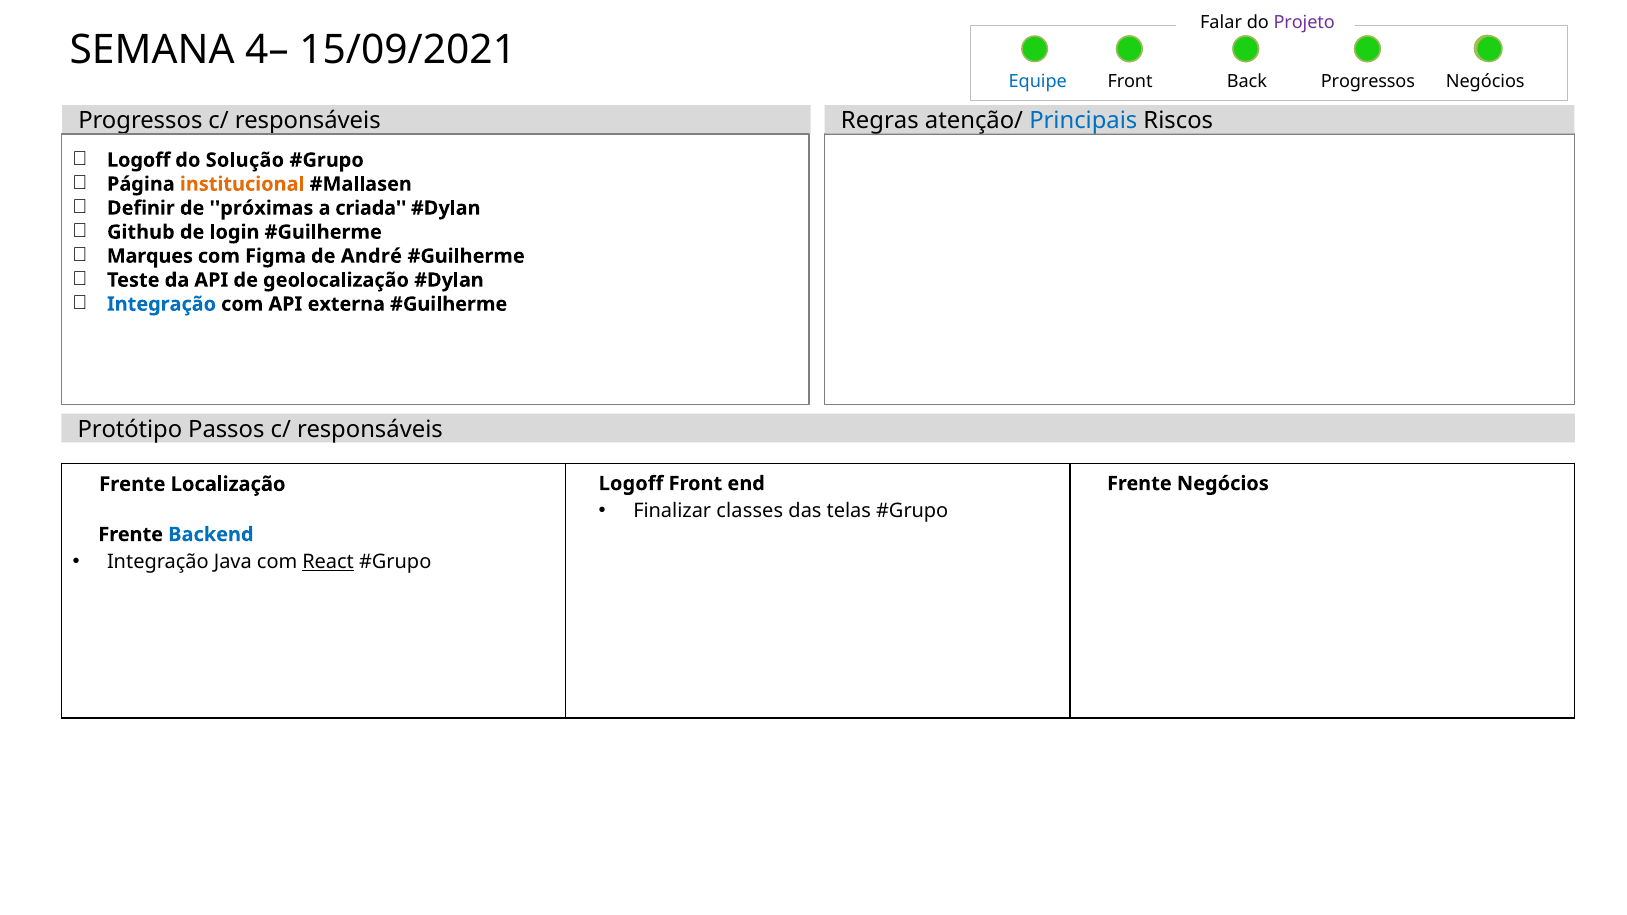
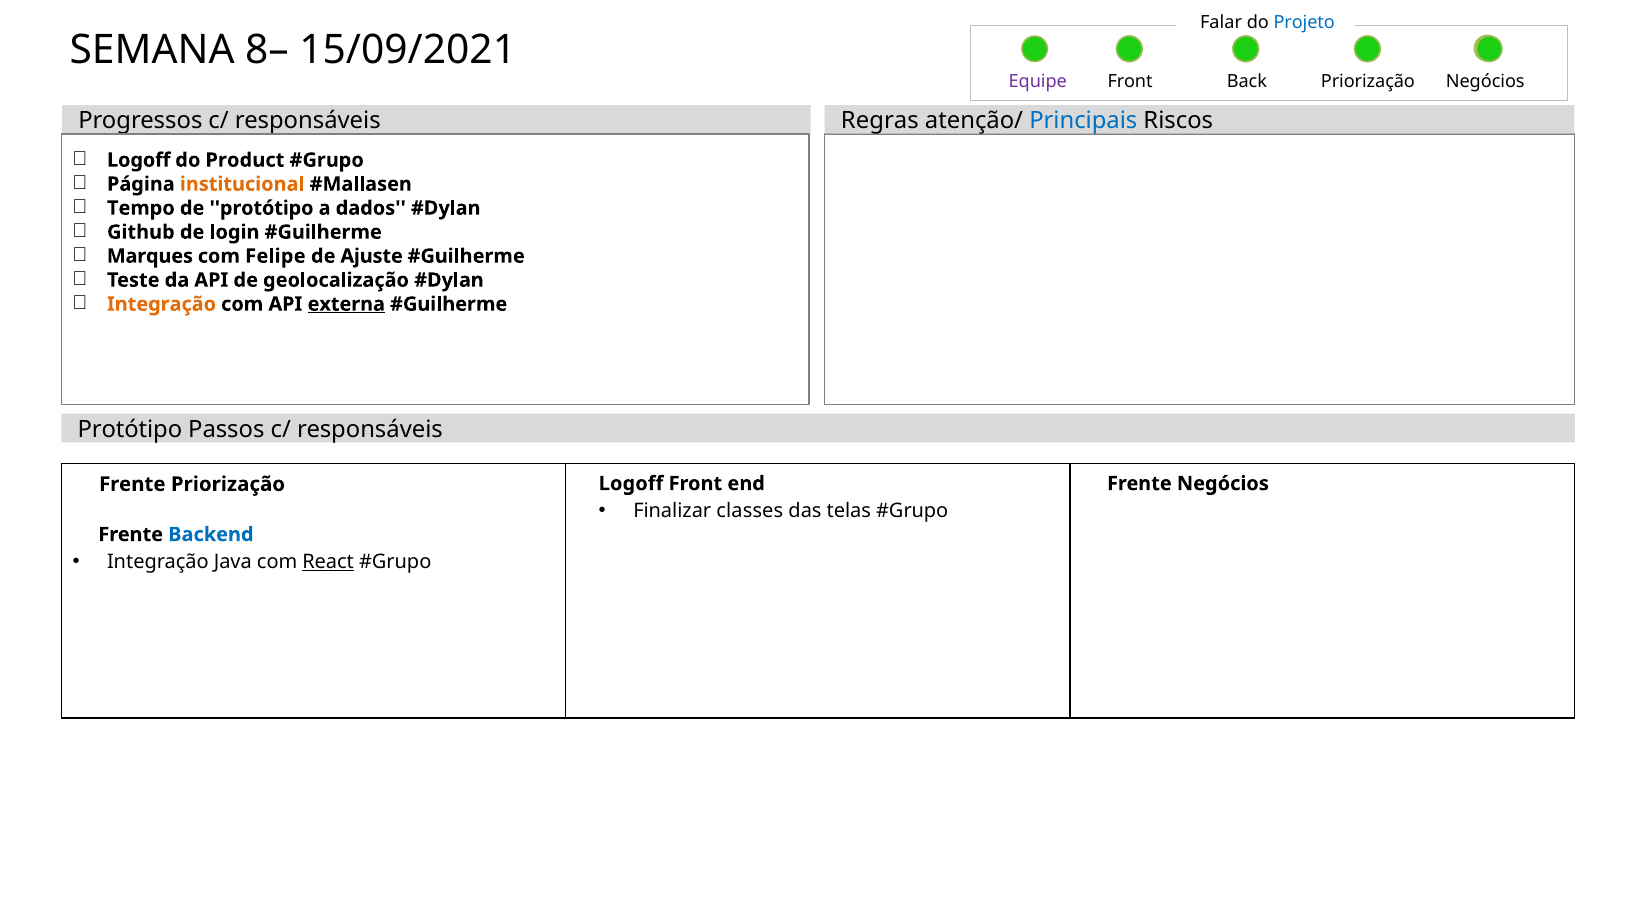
Projeto colour: purple -> blue
4–: 4– -> 8–
Equipe colour: blue -> purple
Progressos at (1368, 82): Progressos -> Priorização
Solução: Solução -> Product
Definir: Definir -> Tempo
de próximas: próximas -> protótipo
criada: criada -> dados
Figma: Figma -> Felipe
André: André -> Ajuste
Integração at (162, 304) colour: blue -> orange
externa underline: none -> present
Frente Localização: Localização -> Priorização
